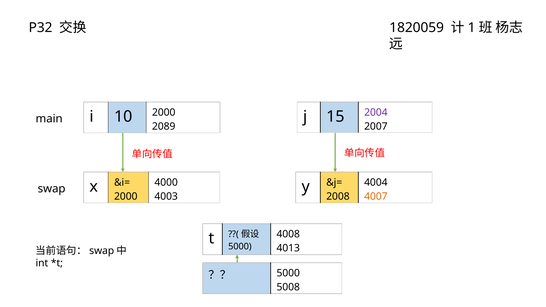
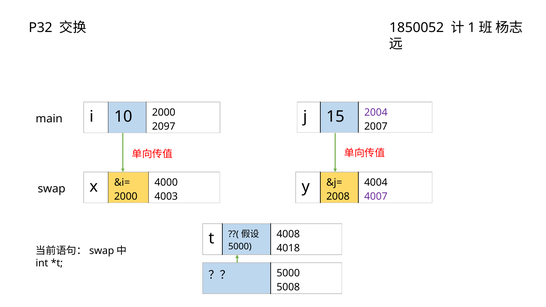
1820059: 1820059 -> 1850052
2089: 2089 -> 2097
4007 colour: orange -> purple
4013: 4013 -> 4018
